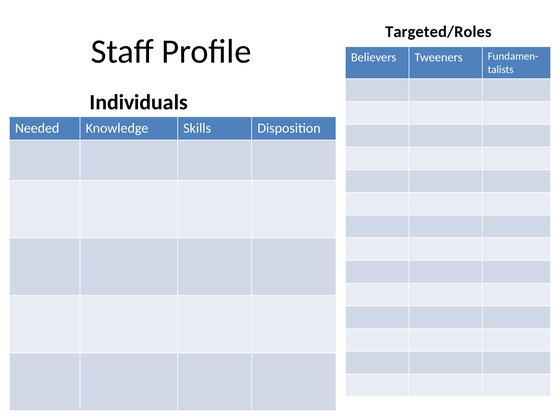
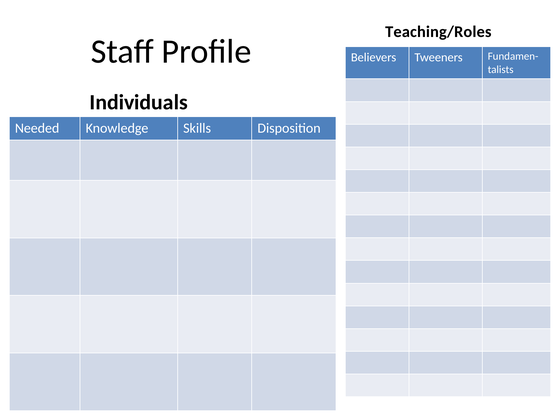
Targeted/Roles: Targeted/Roles -> Teaching/Roles
